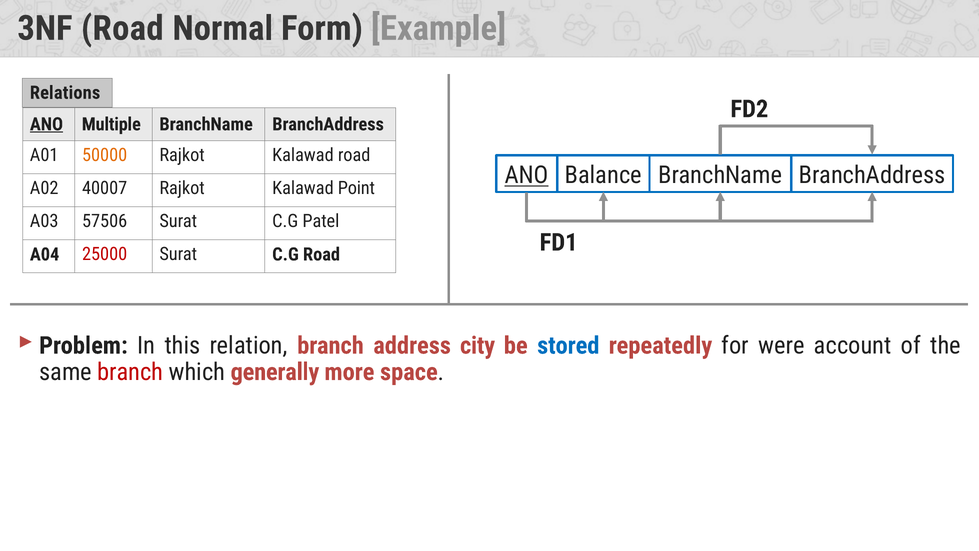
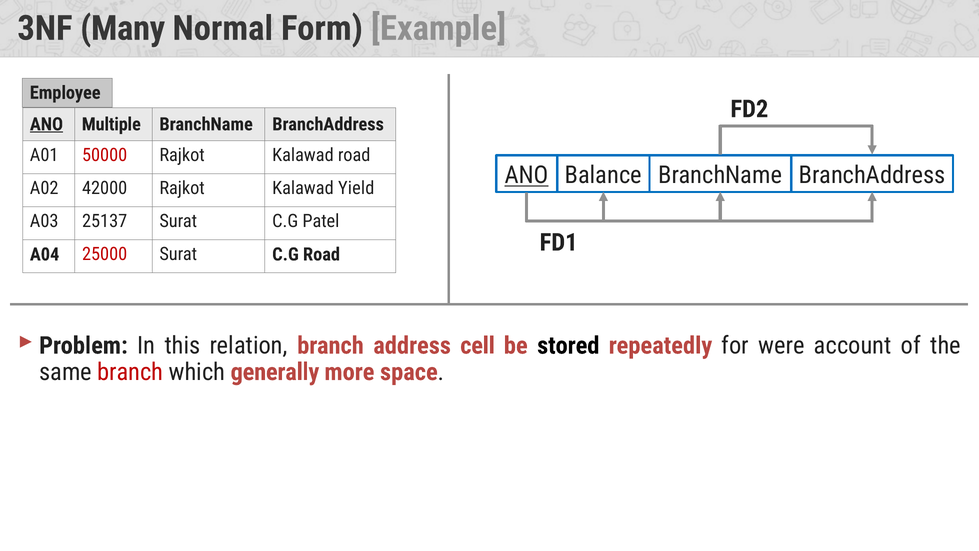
3NF Road: Road -> Many
Relations: Relations -> Employee
50000 colour: orange -> red
40007: 40007 -> 42000
Point: Point -> Yield
57506: 57506 -> 25137
city: city -> cell
stored colour: blue -> black
